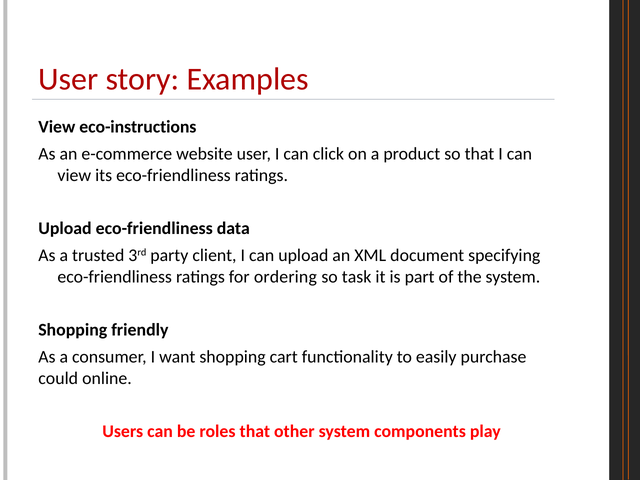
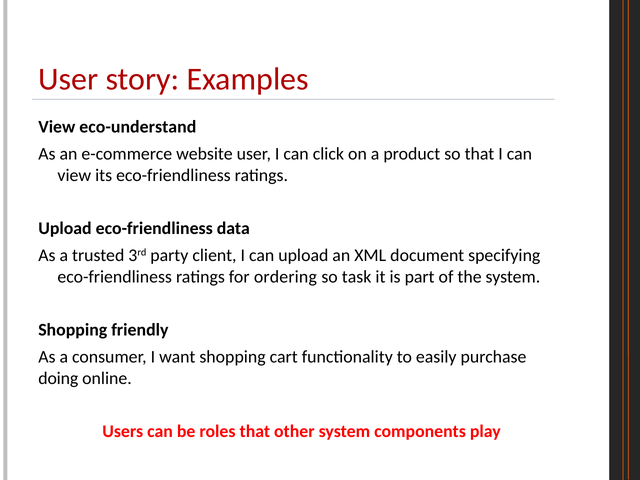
eco-instructions: eco-instructions -> eco-understand
could: could -> doing
